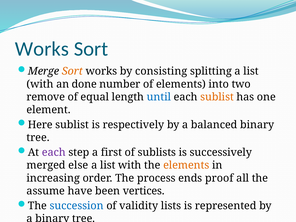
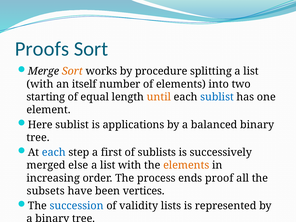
Works at (42, 49): Works -> Proofs
consisting: consisting -> procedure
done: done -> itself
remove: remove -> starting
until colour: blue -> orange
sublist at (217, 97) colour: orange -> blue
respectively: respectively -> applications
each at (54, 152) colour: purple -> blue
assume: assume -> subsets
